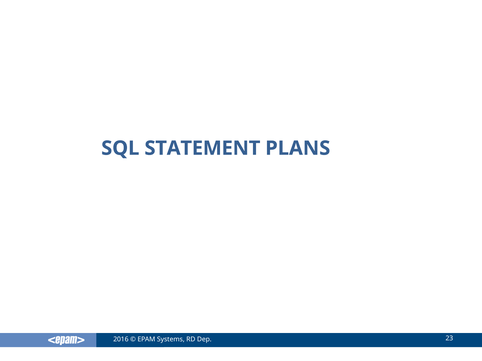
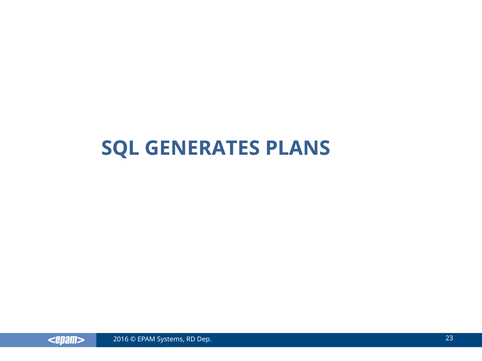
STATEMENT: STATEMENT -> GENERATES
